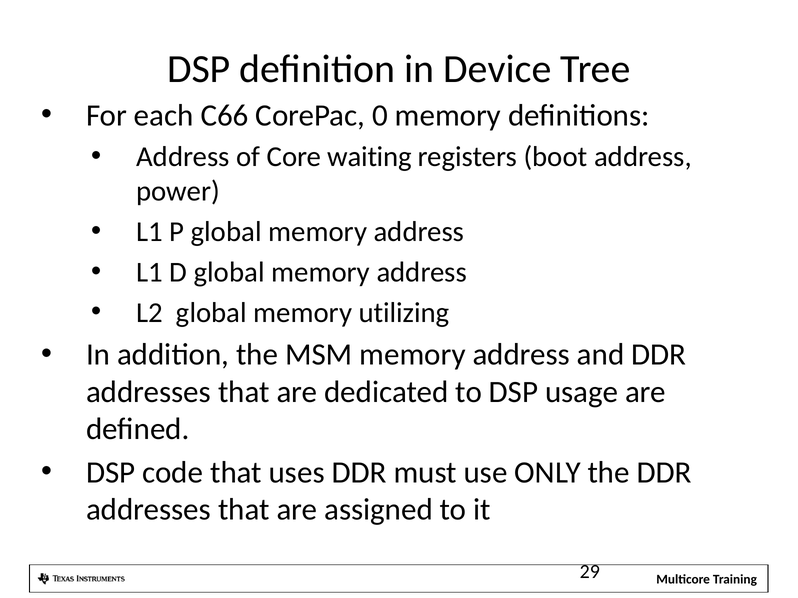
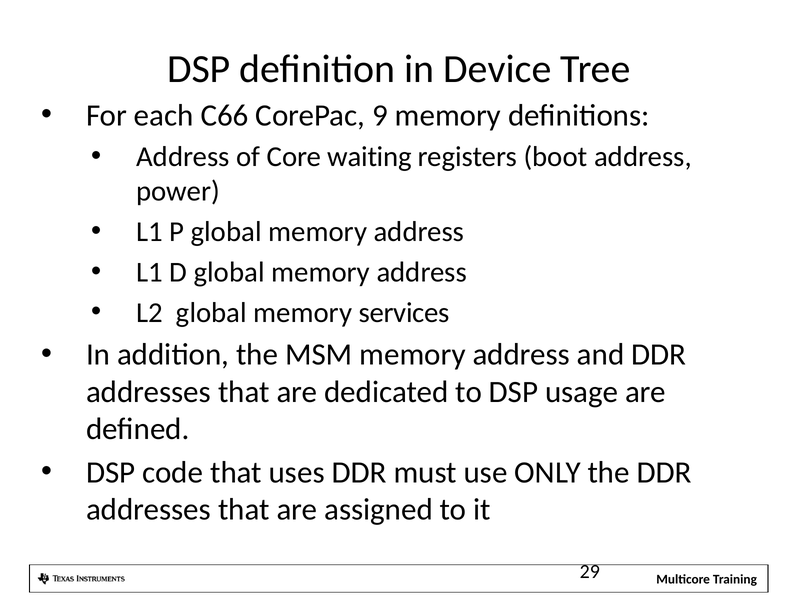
0: 0 -> 9
utilizing: utilizing -> services
